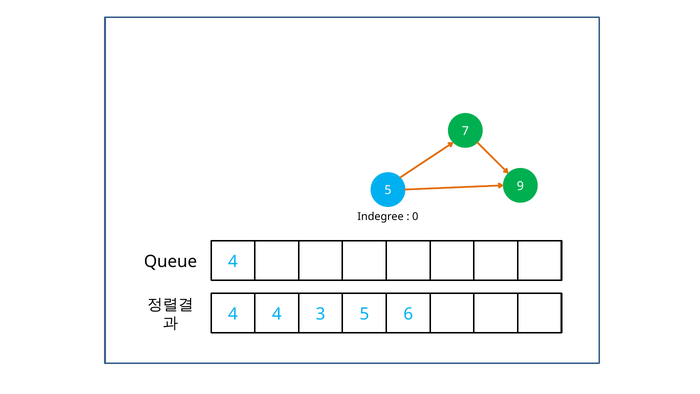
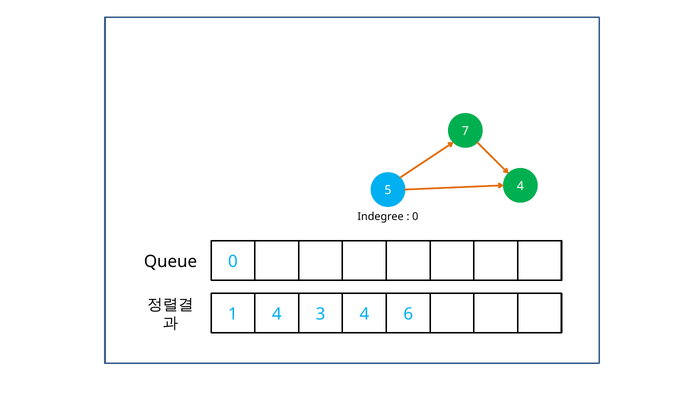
5 9: 9 -> 4
Queue 4: 4 -> 0
4 at (233, 314): 4 -> 1
3 5: 5 -> 4
